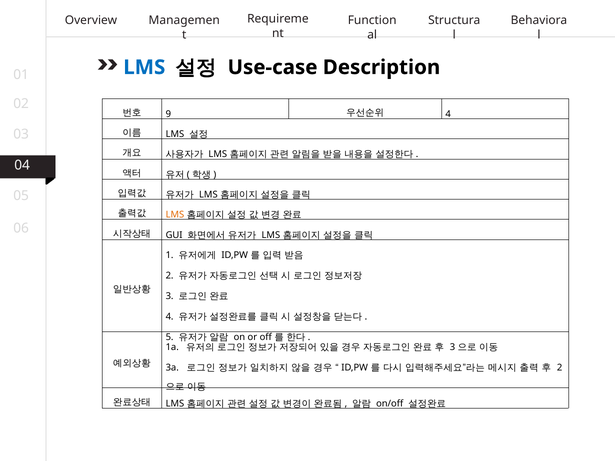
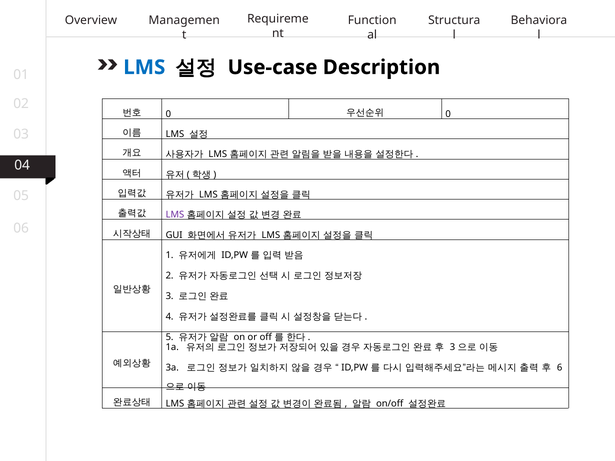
9 at (168, 114): 9 -> 0
4 at (448, 114): 4 -> 0
LMS at (175, 215) colour: orange -> purple
2 at (560, 368): 2 -> 6
